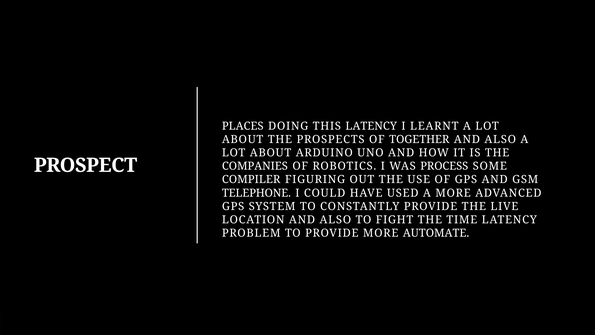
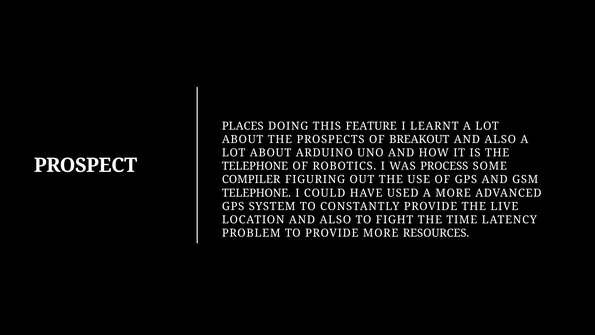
THIS LATENCY: LATENCY -> FEATURE
TOGETHER: TOGETHER -> BREAKOUT
COMPANIES at (255, 166): COMPANIES -> TELEPHONE
AUTOMATE: AUTOMATE -> RESOURCES
